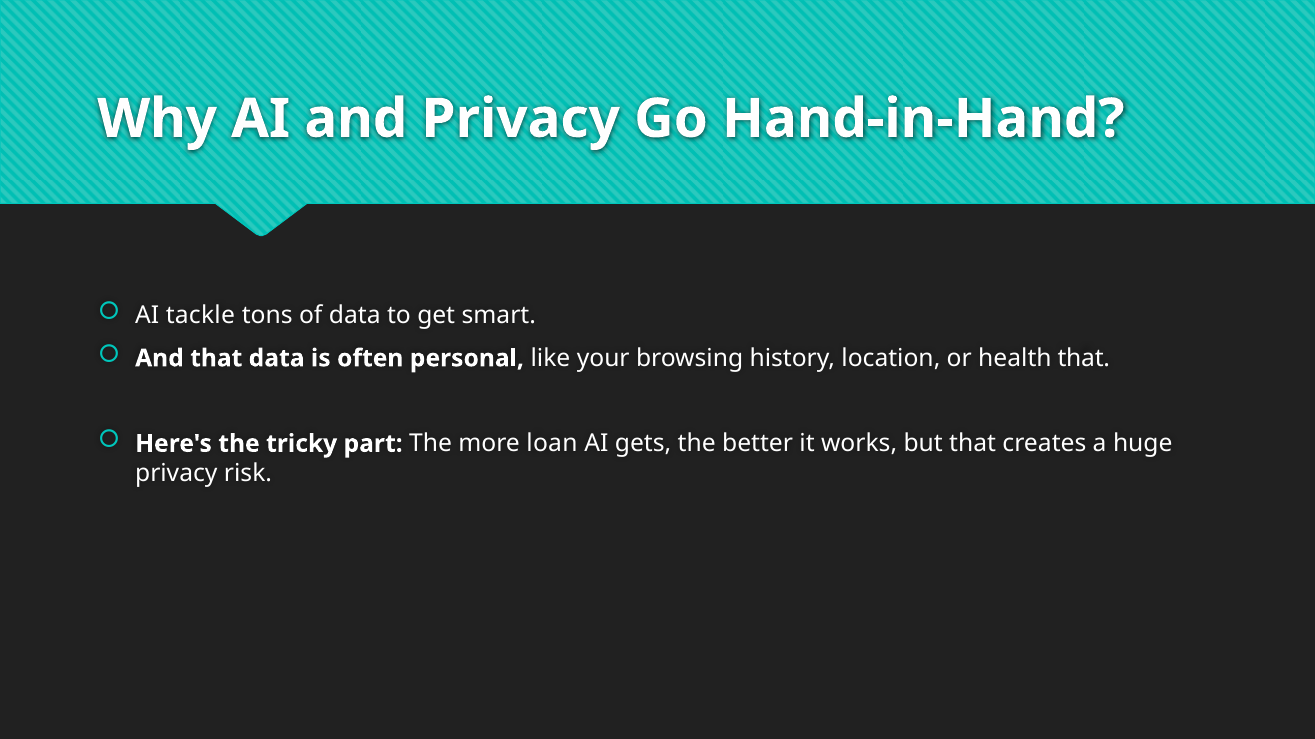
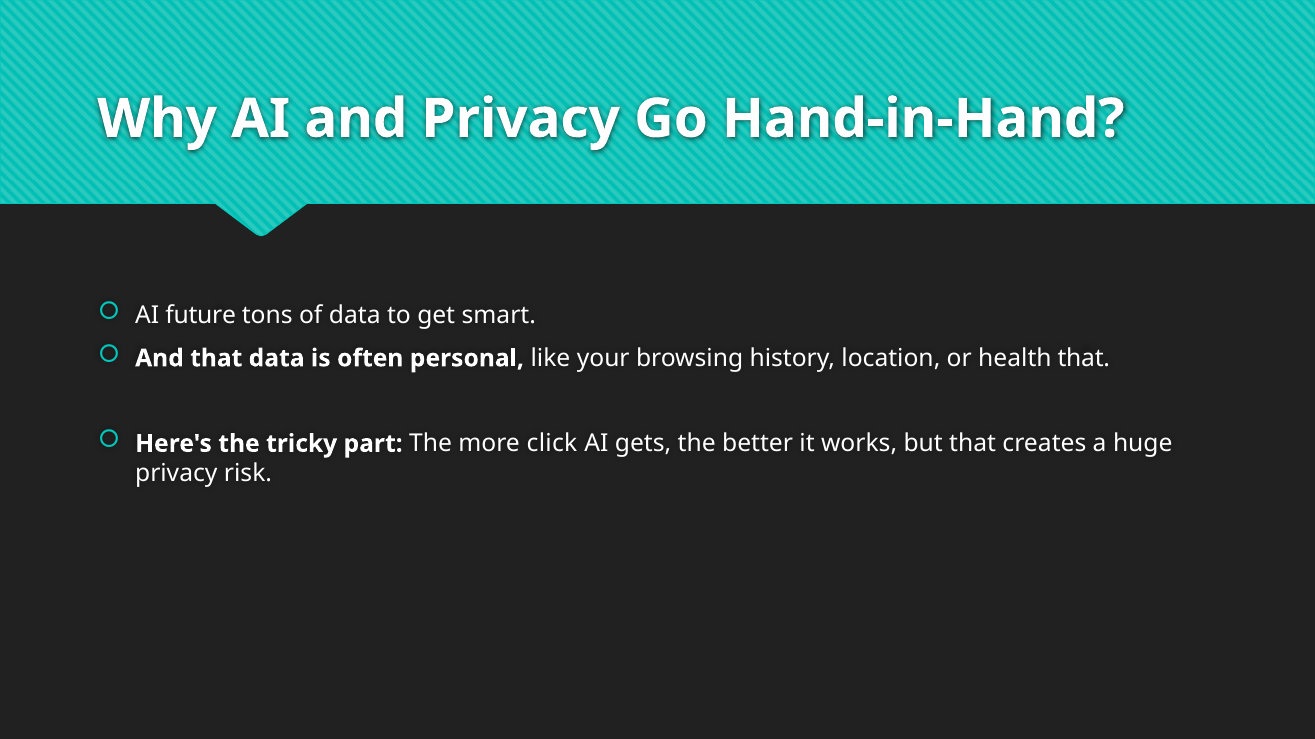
tackle: tackle -> future
loan: loan -> click
